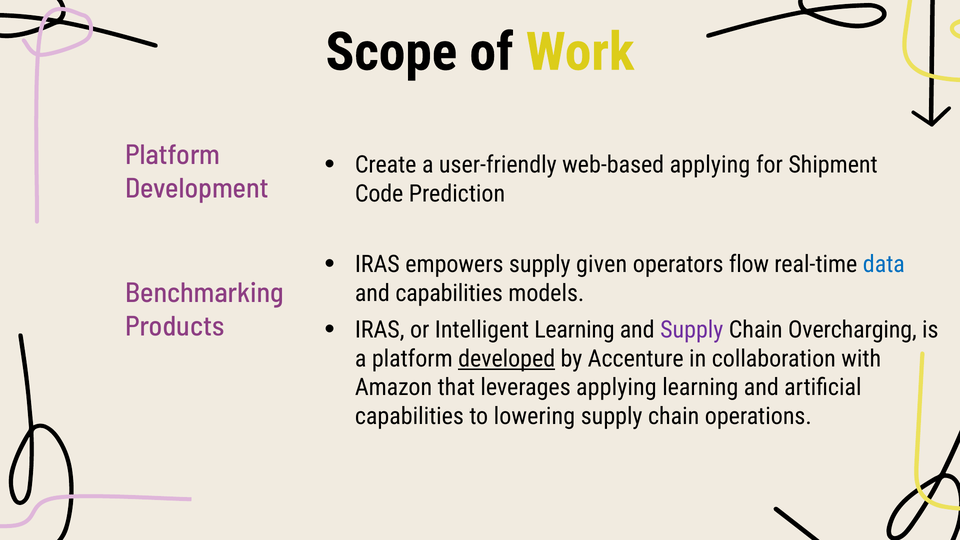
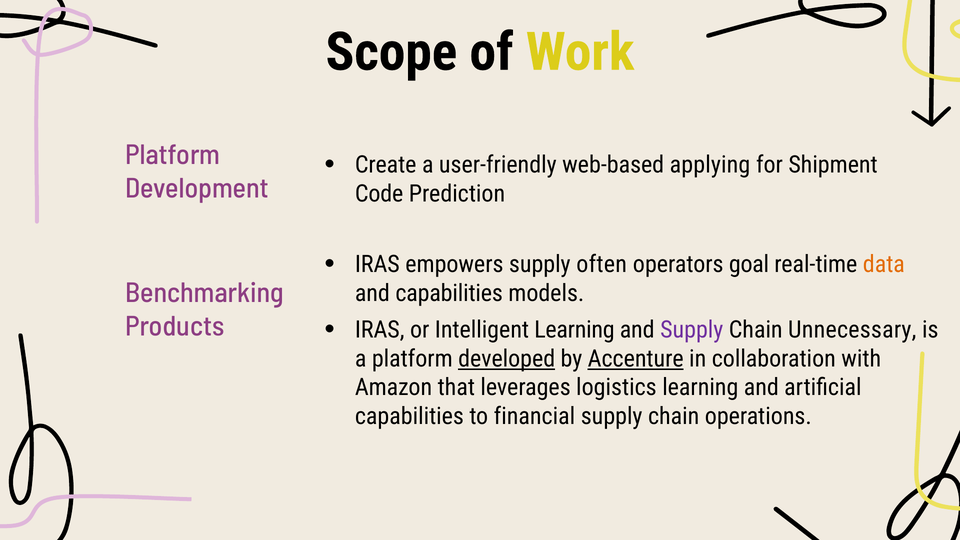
given: given -> often
flow: flow -> goal
data colour: blue -> orange
Overcharging: Overcharging -> Unnecessary
Accenture underline: none -> present
leverages applying: applying -> logistics
lowering: lowering -> financial
